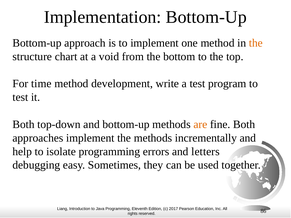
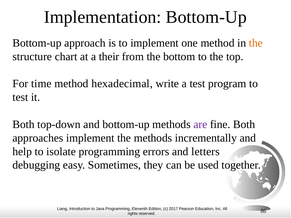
void: void -> their
development: development -> hexadecimal
are colour: orange -> purple
